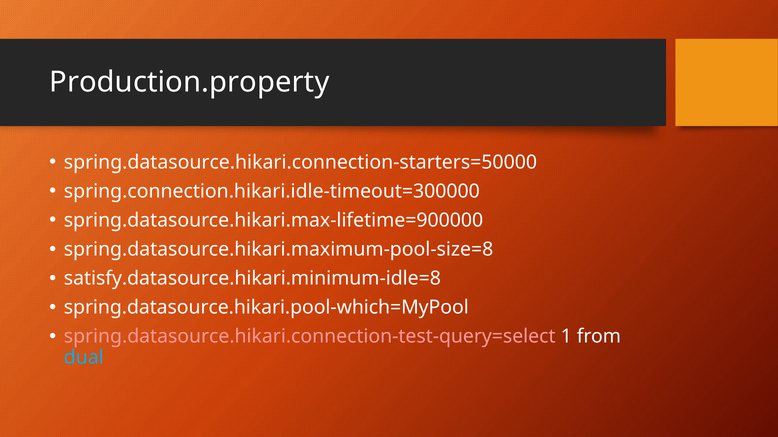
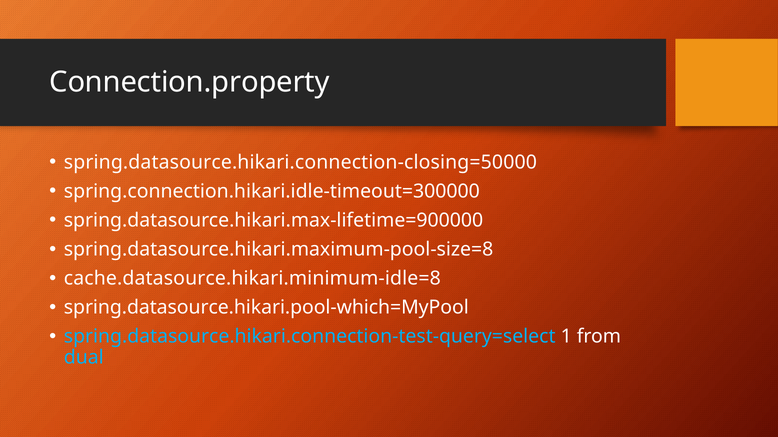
Production.property: Production.property -> Connection.property
spring.datasource.hikari.connection-starters=50000: spring.datasource.hikari.connection-starters=50000 -> spring.datasource.hikari.connection-closing=50000
satisfy.datasource.hikari.minimum-idle=8: satisfy.datasource.hikari.minimum-idle=8 -> cache.datasource.hikari.minimum-idle=8
spring.datasource.hikari.connection-test-query=select colour: pink -> light blue
